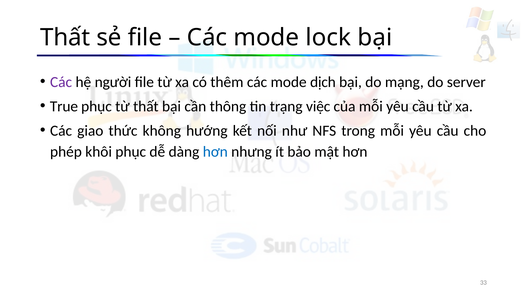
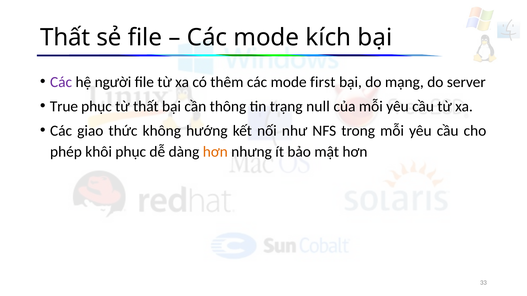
lock: lock -> kích
dịch: dịch -> first
việc: việc -> null
hơn at (215, 152) colour: blue -> orange
